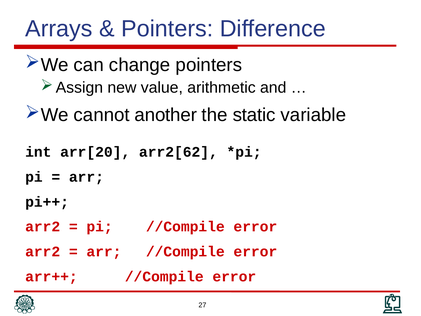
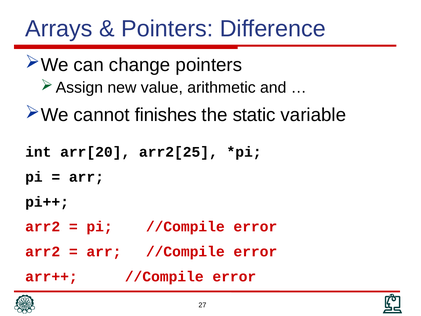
another: another -> finishes
arr2[62: arr2[62 -> arr2[25
